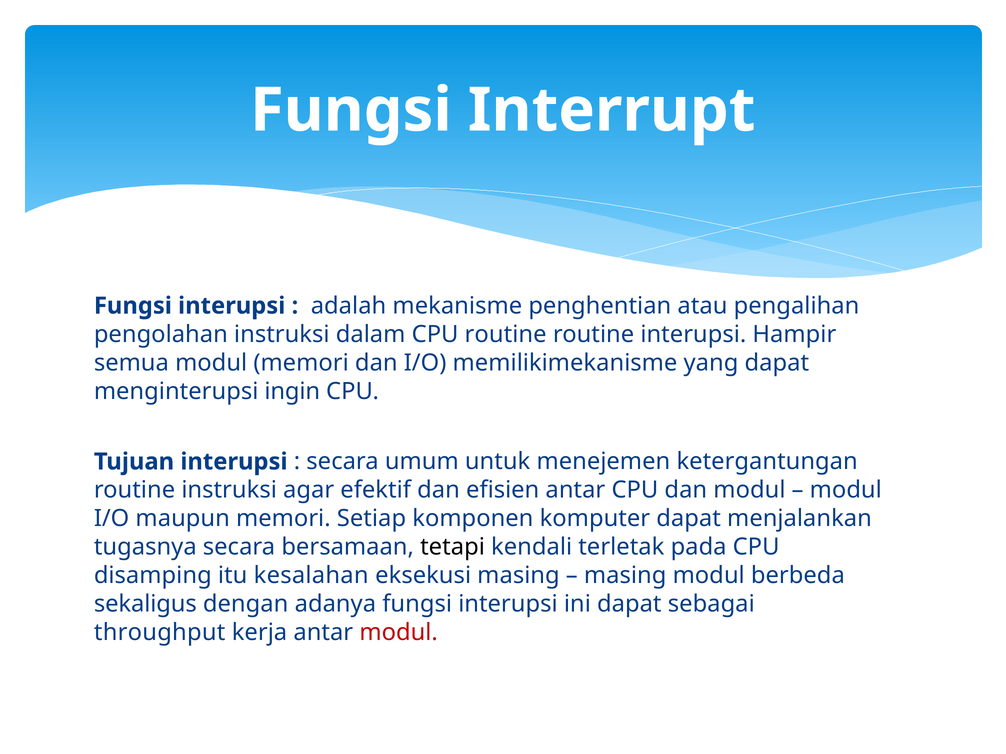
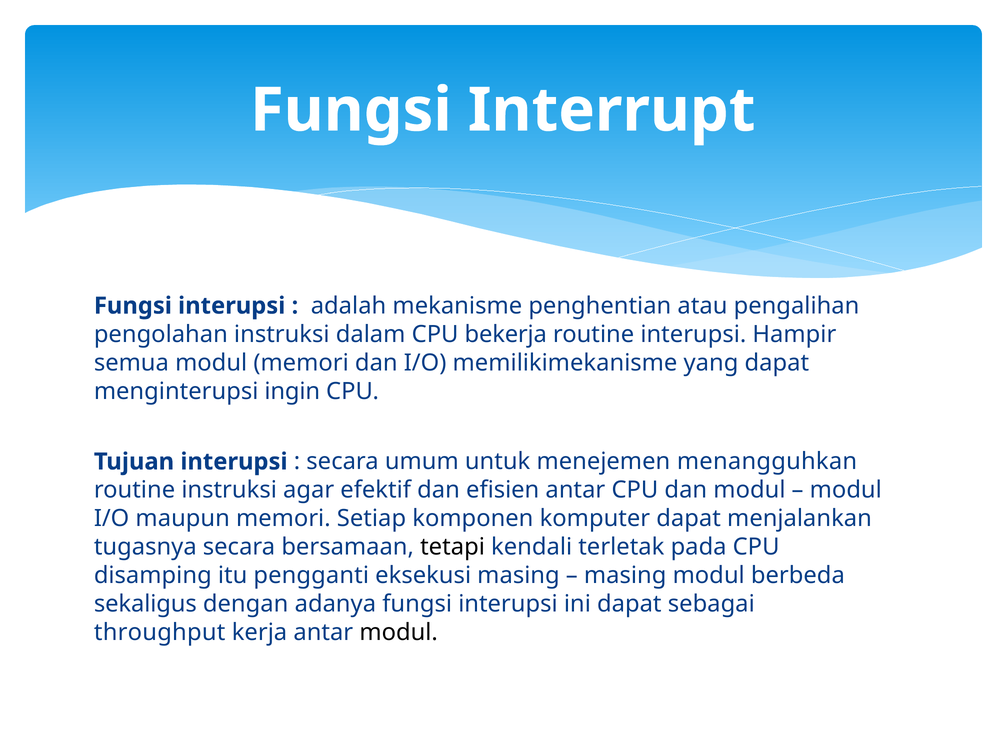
CPU routine: routine -> bekerja
ketergantungan: ketergantungan -> menangguhkan
kesalahan: kesalahan -> pengganti
modul at (399, 633) colour: red -> black
